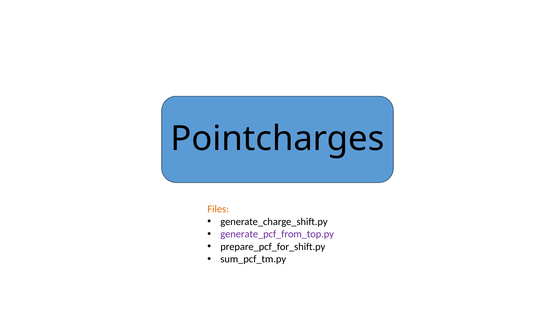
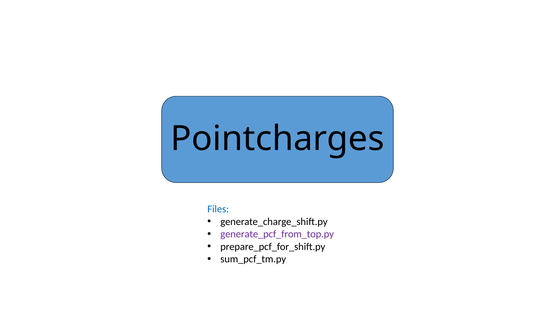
Files colour: orange -> blue
